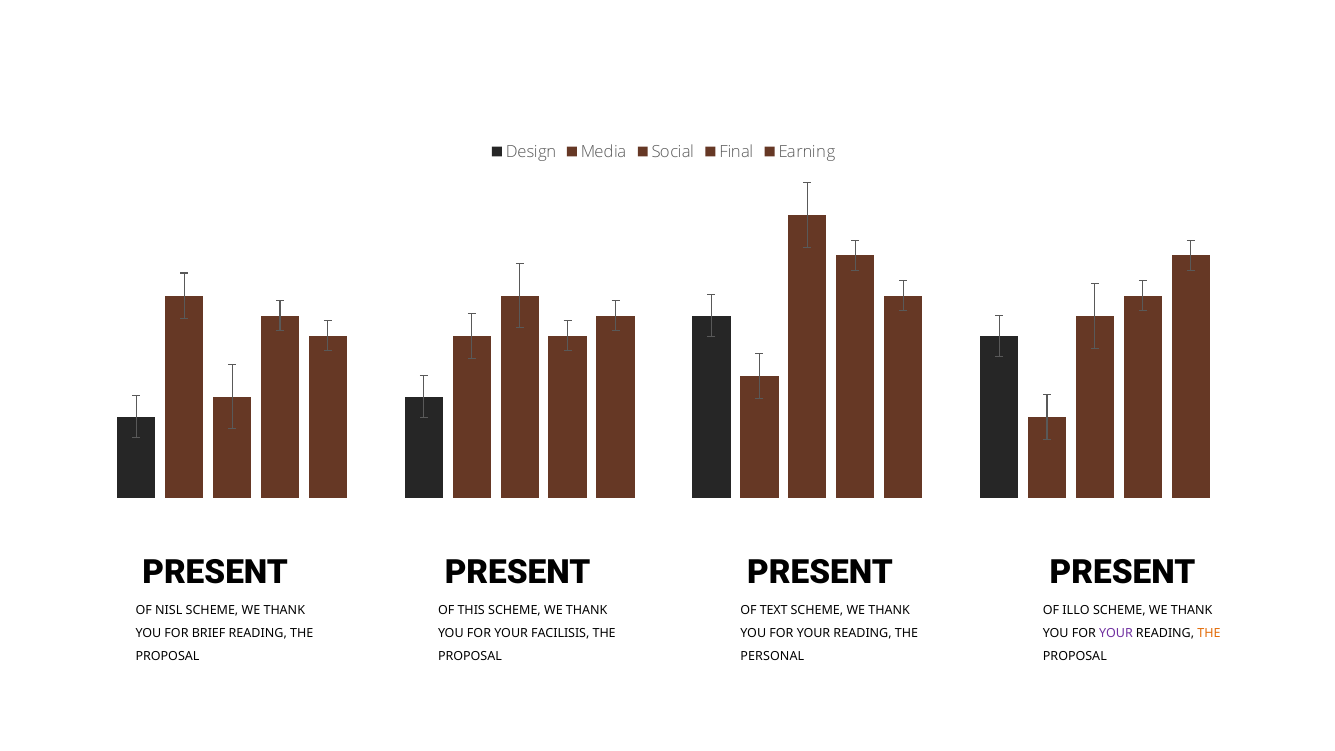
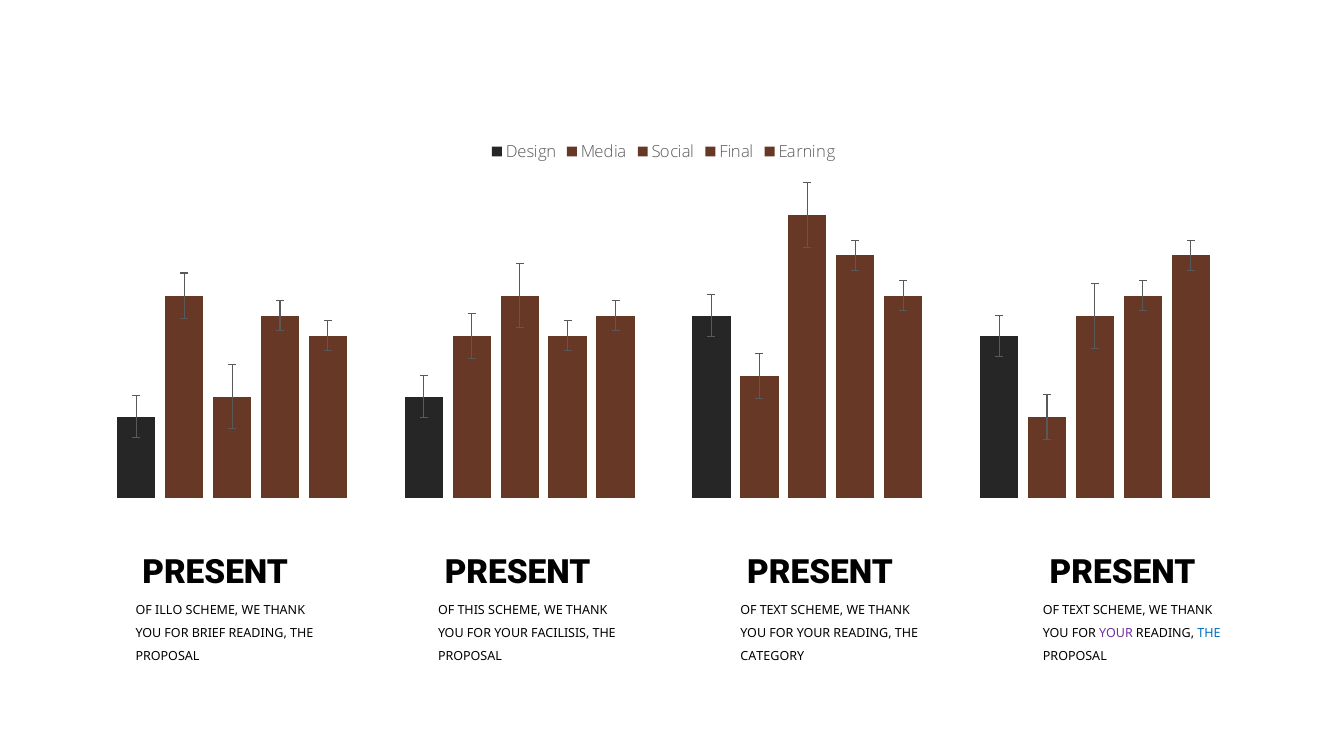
NISL: NISL -> ILLO
ILLO at (1076, 611): ILLO -> TEXT
THE at (1209, 633) colour: orange -> blue
PERSONAL: PERSONAL -> CATEGORY
